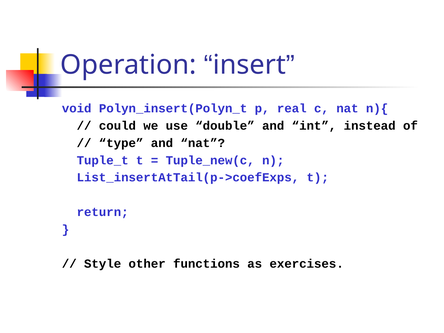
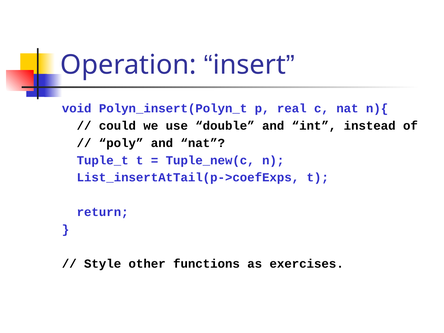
type: type -> poly
